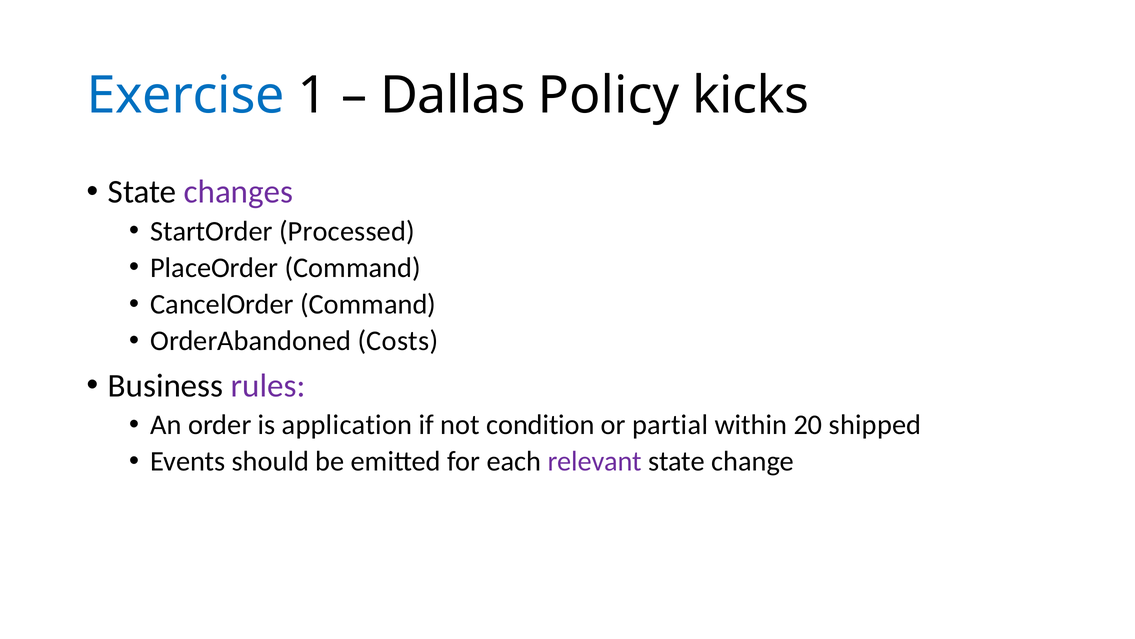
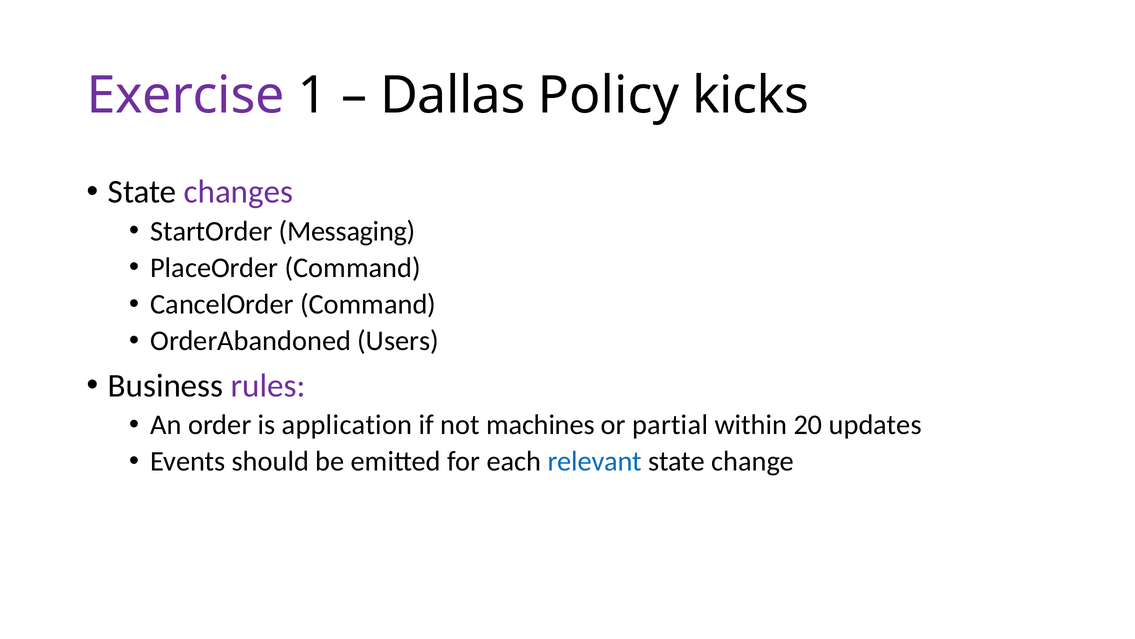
Exercise colour: blue -> purple
Processed: Processed -> Messaging
Costs: Costs -> Users
condition: condition -> machines
shipped: shipped -> updates
relevant colour: purple -> blue
